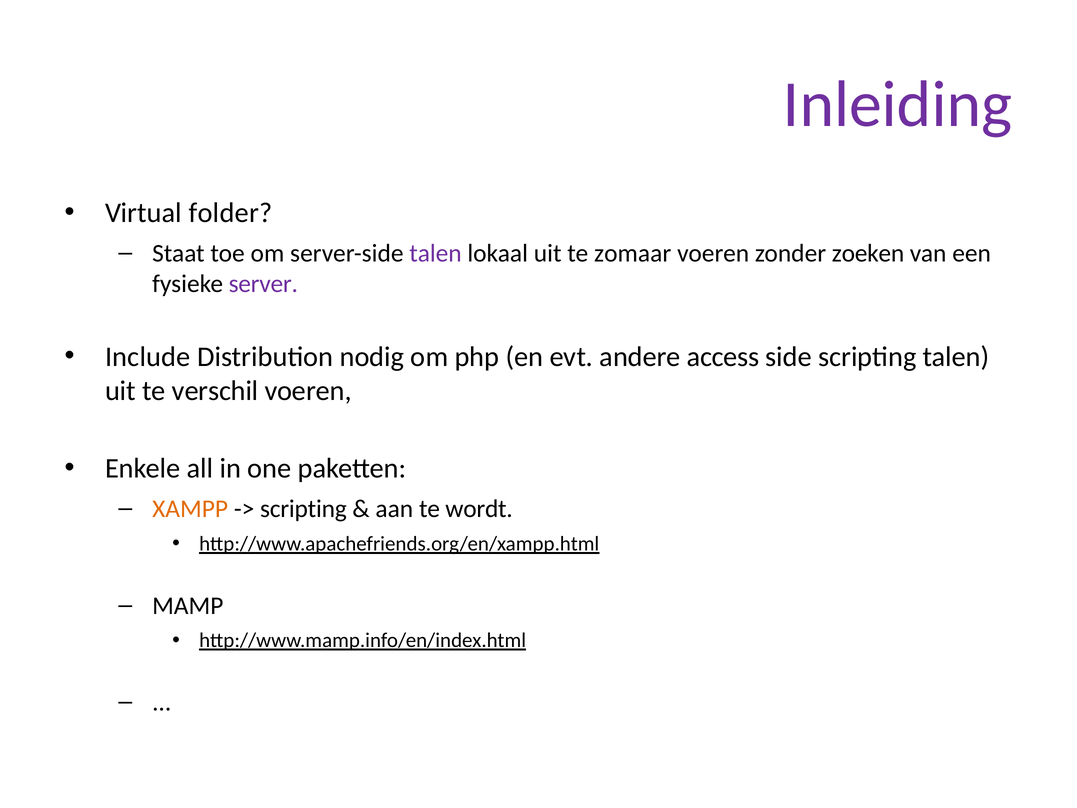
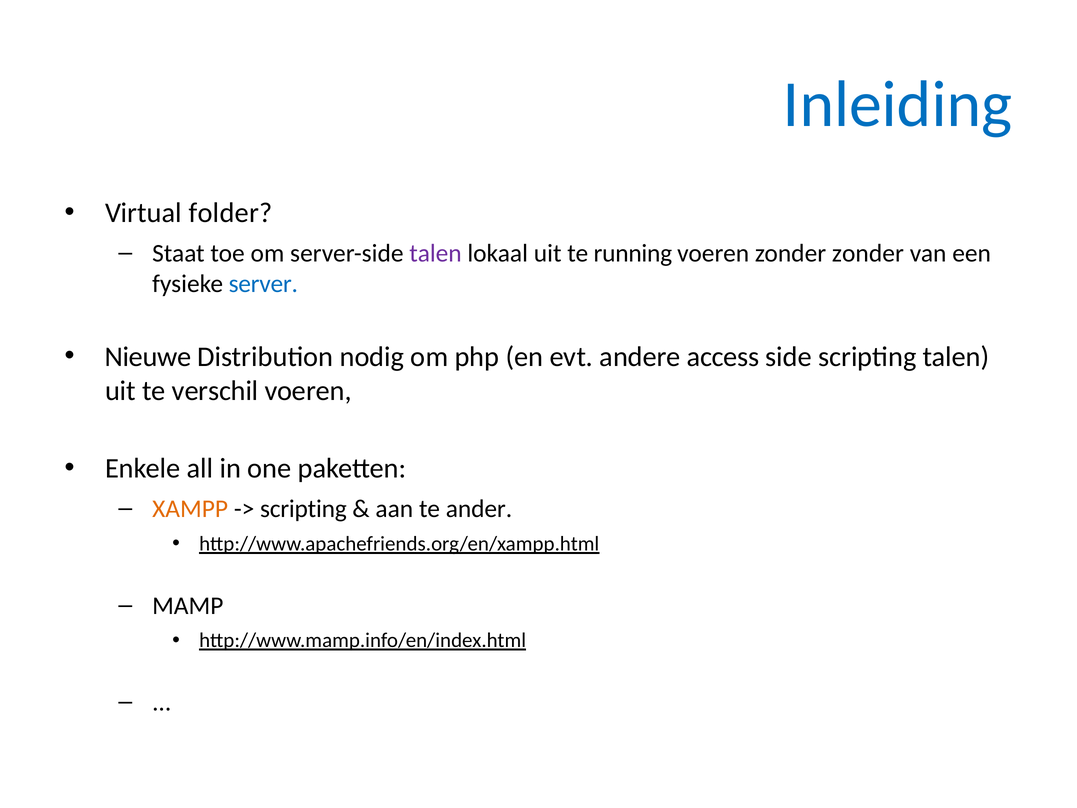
Inleiding colour: purple -> blue
zomaar: zomaar -> running
zonder zoeken: zoeken -> zonder
server colour: purple -> blue
Include: Include -> Nieuwe
wordt: wordt -> ander
